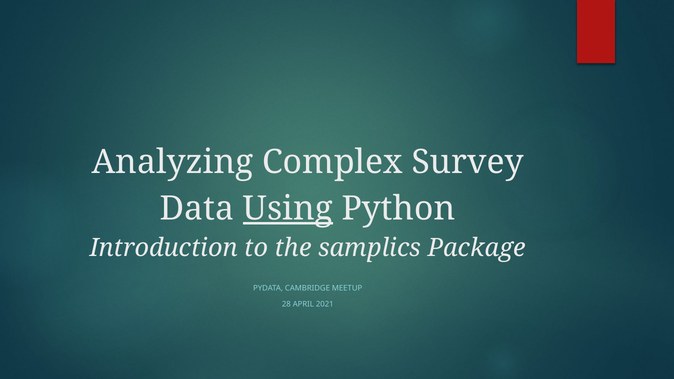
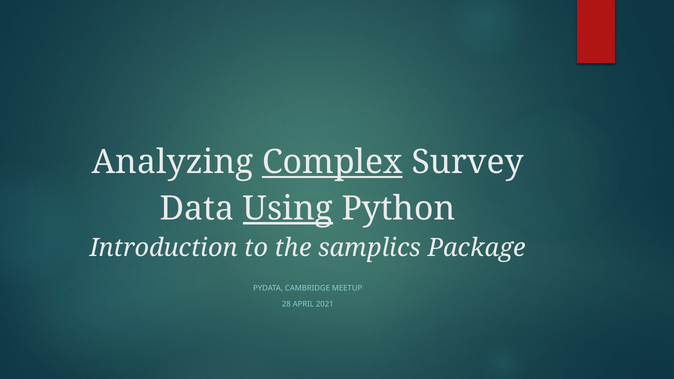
Complex underline: none -> present
